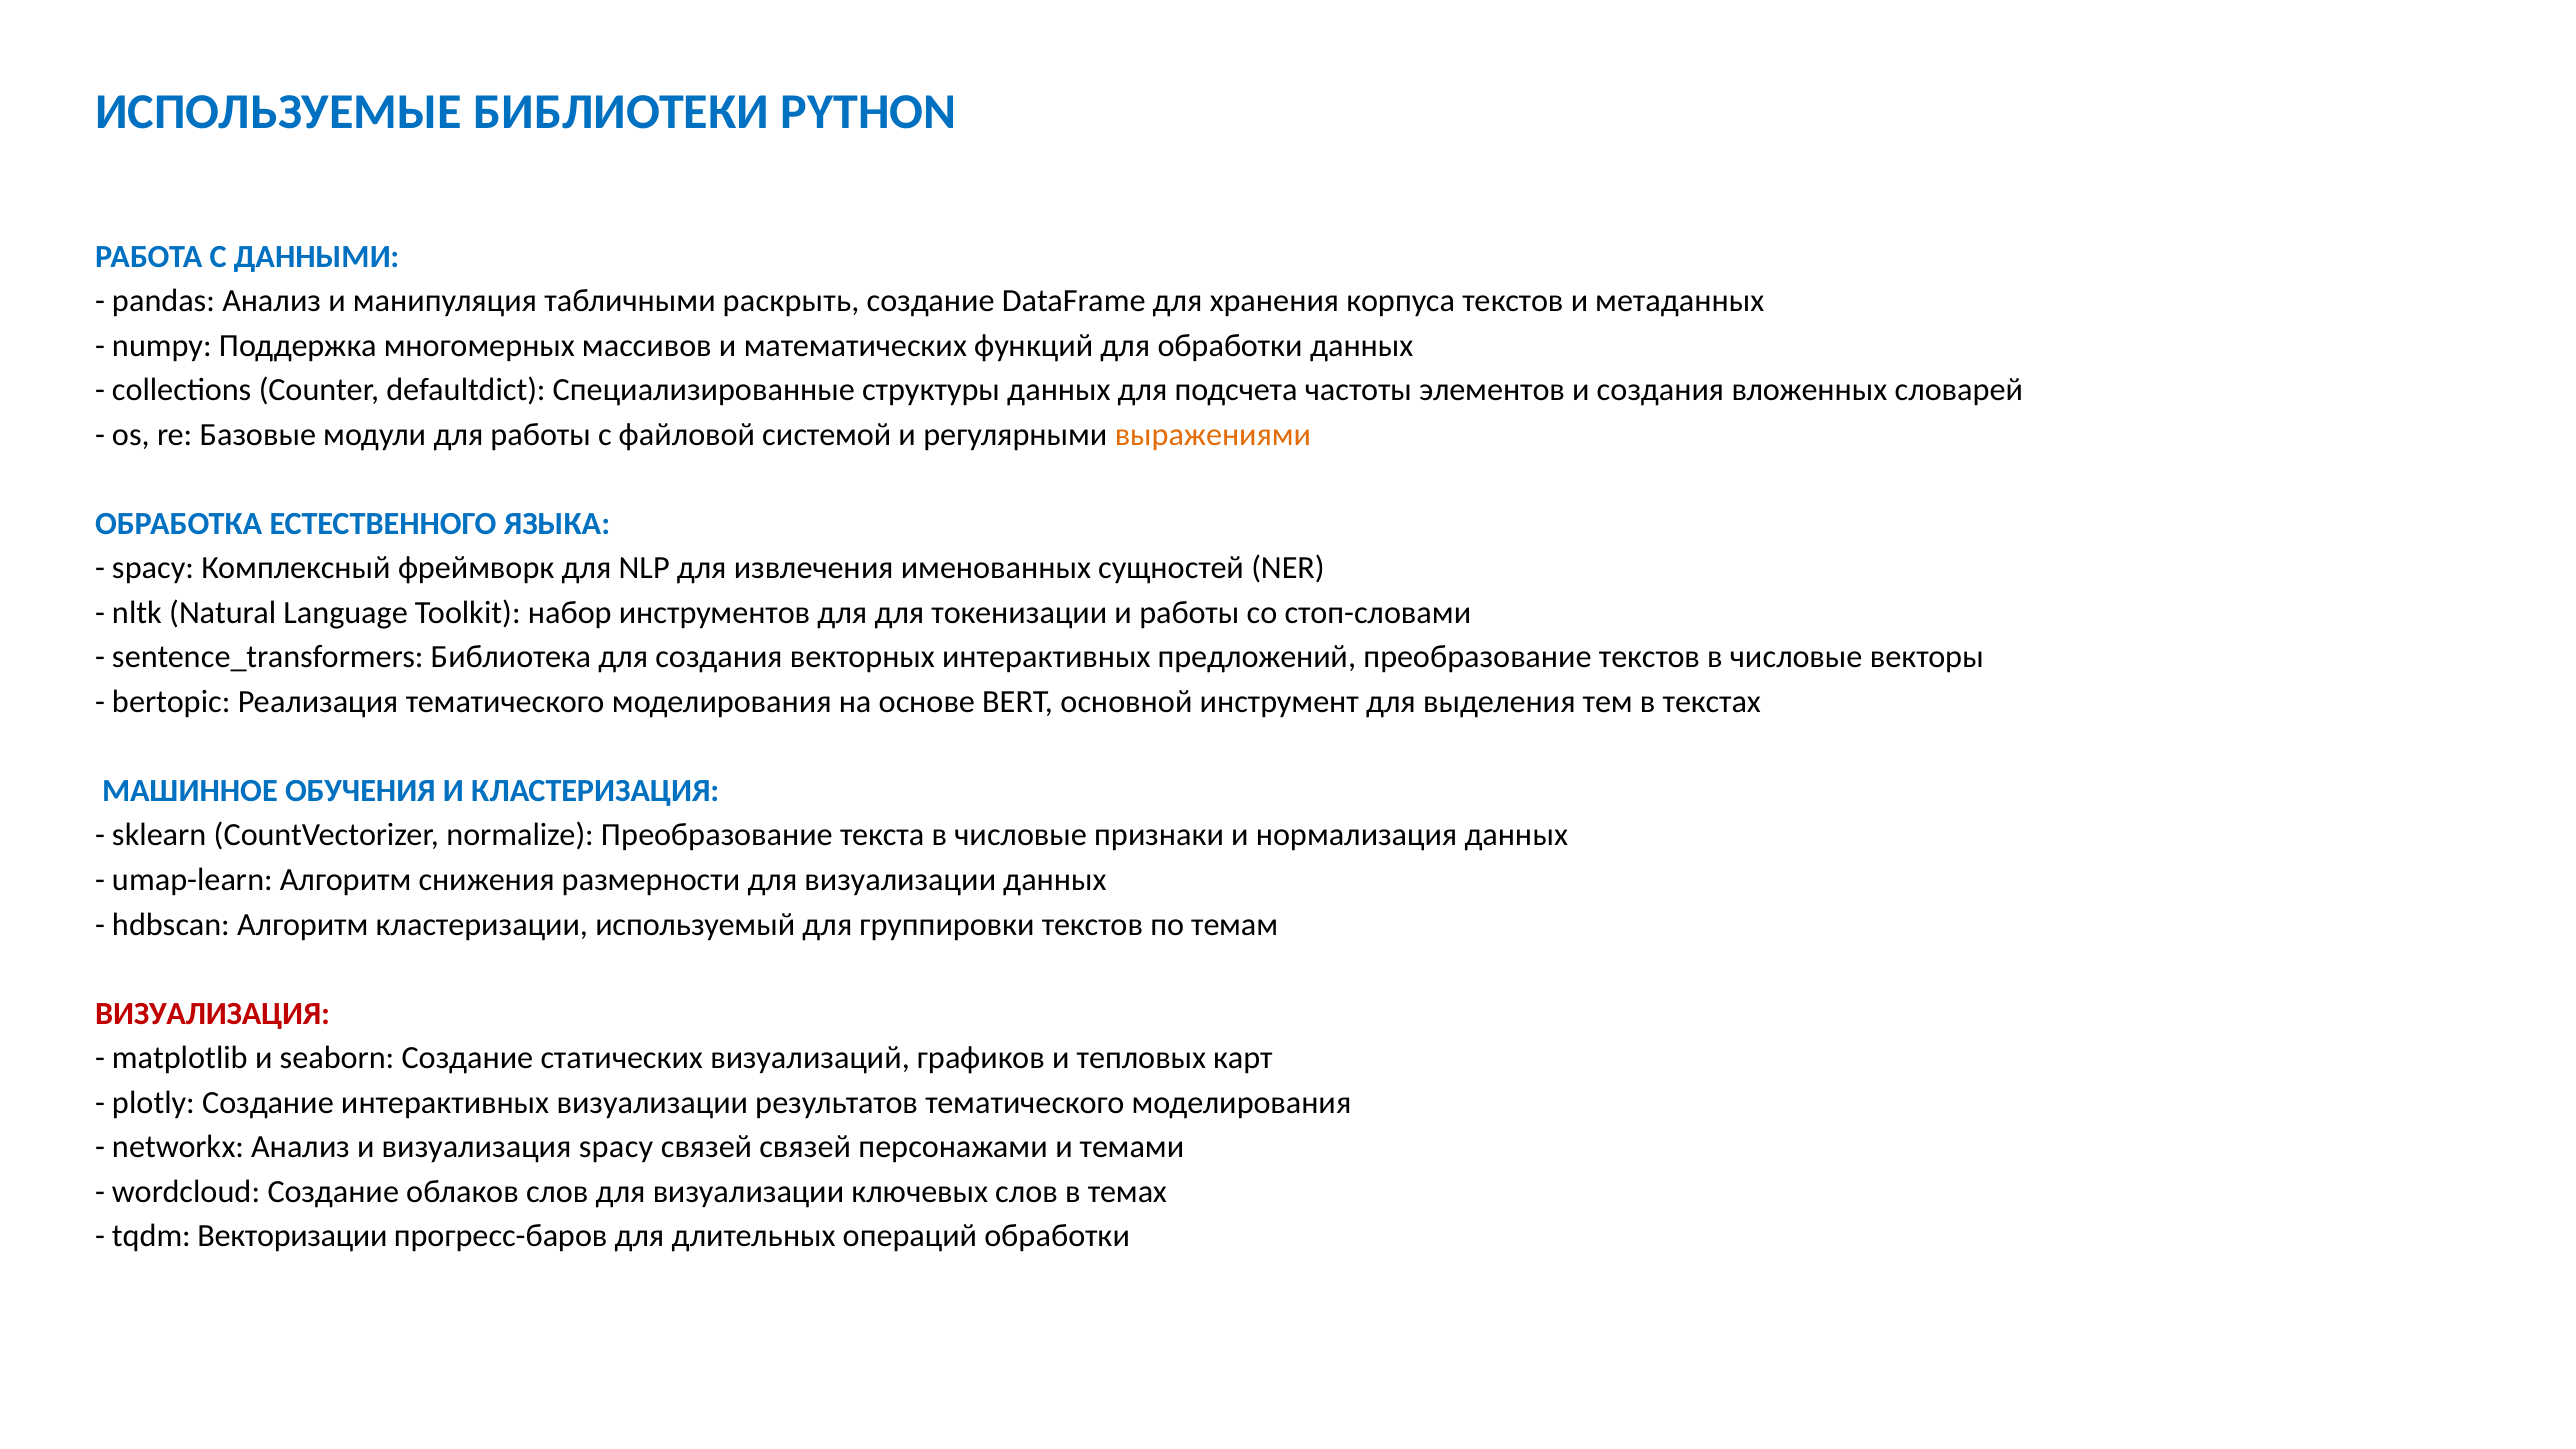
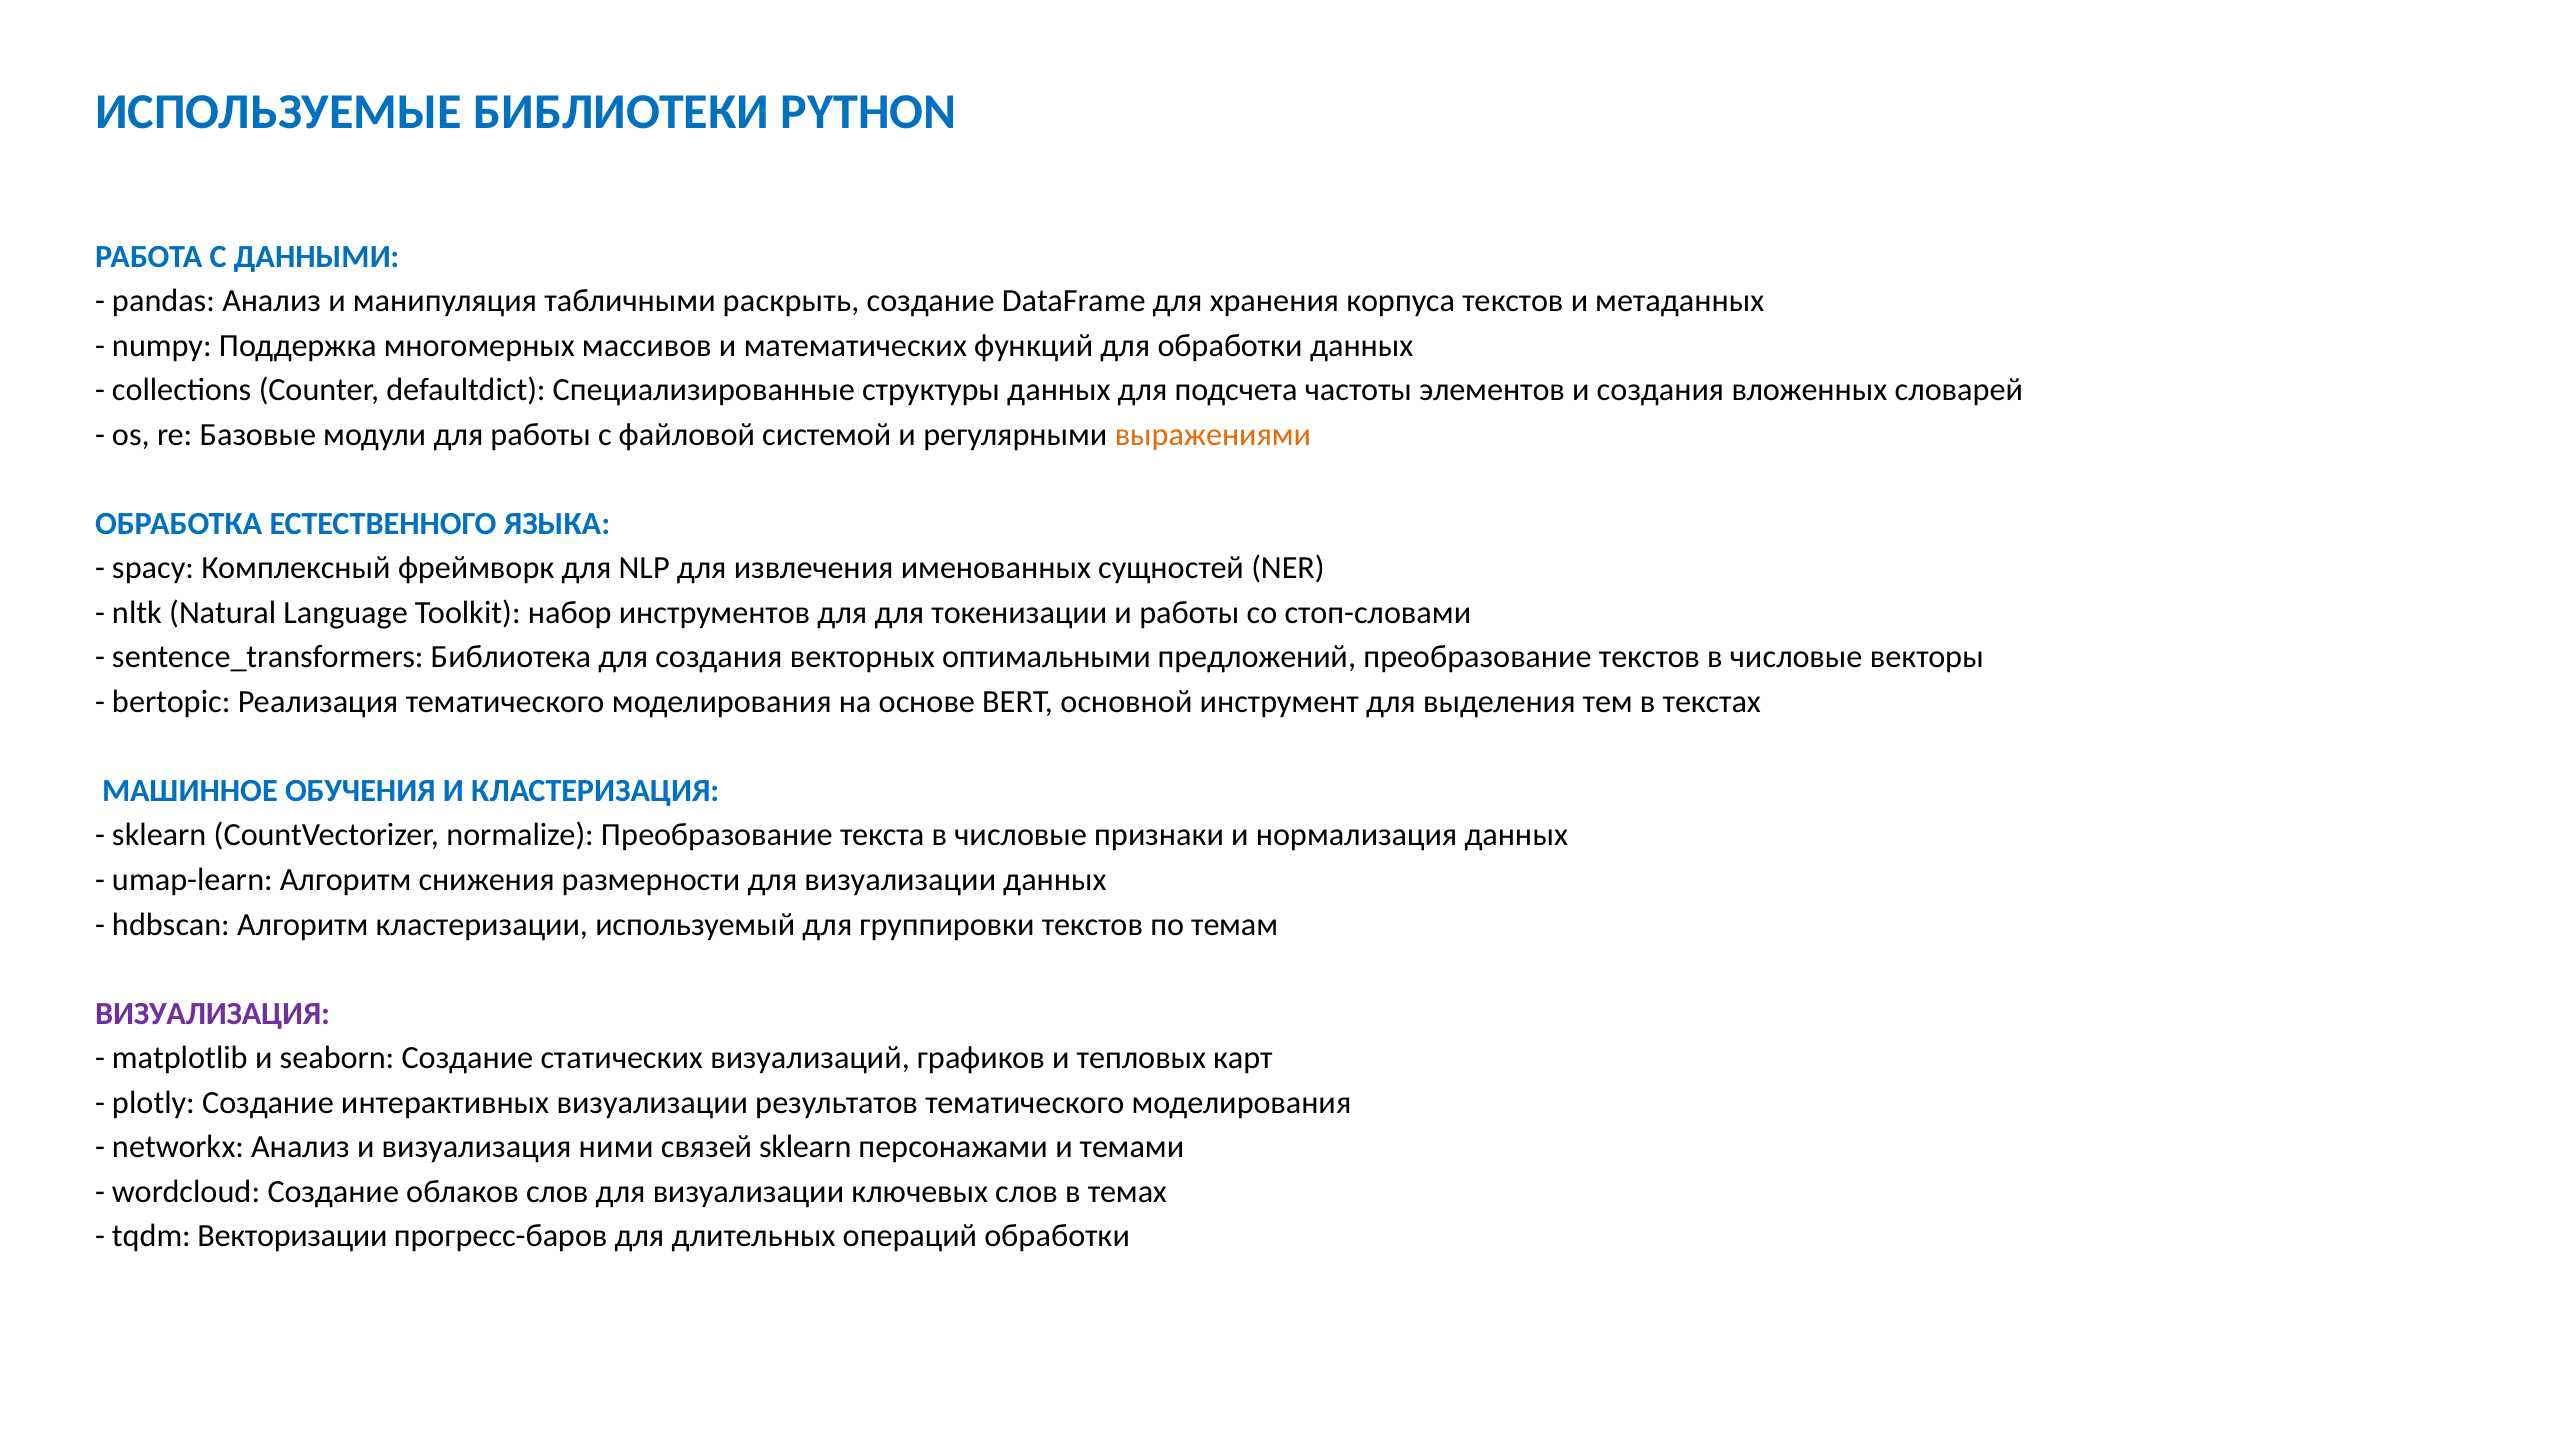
векторных интерактивных: интерактивных -> оптимальными
ВИЗУАЛИЗАЦИЯ at (213, 1013) colour: red -> purple
визуализация spacy: spacy -> ними
связей связей: связей -> sklearn
